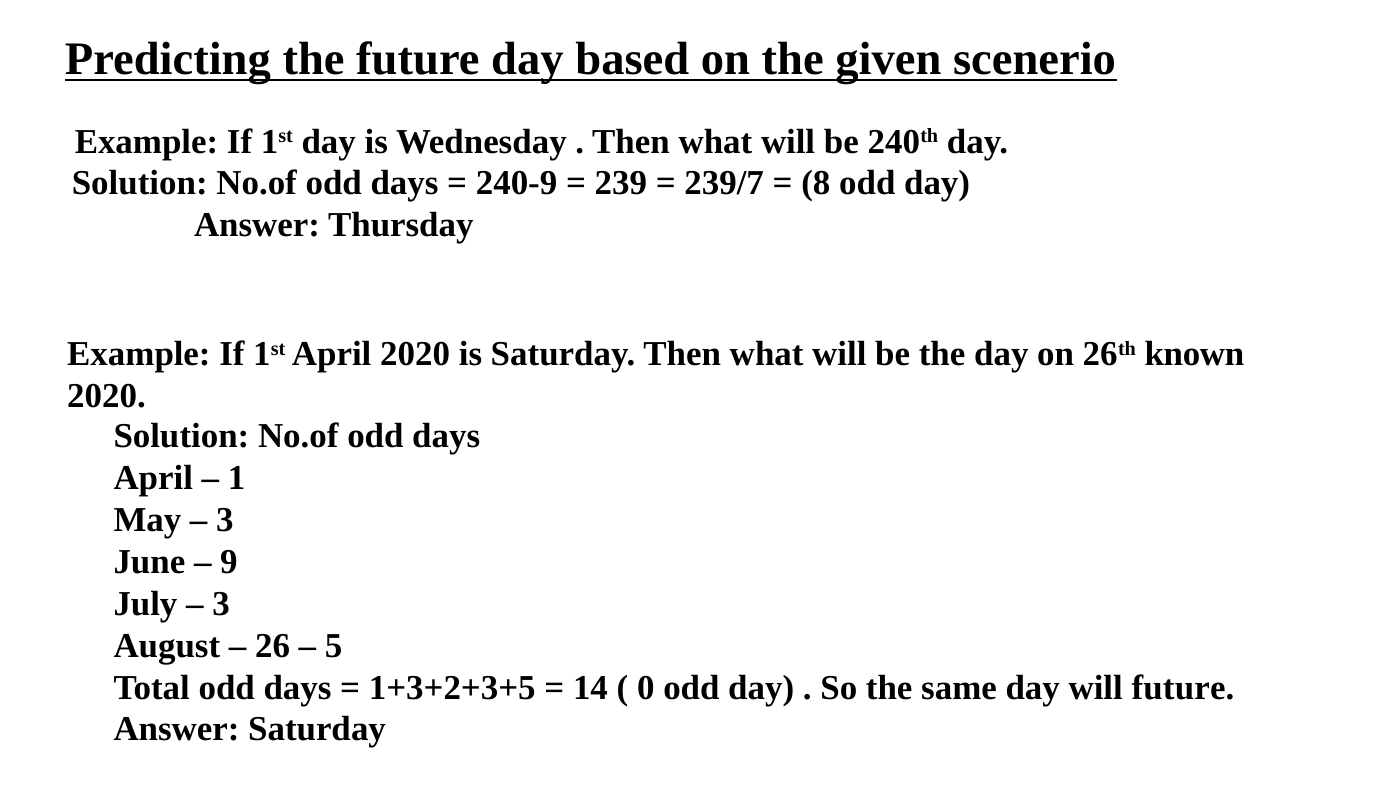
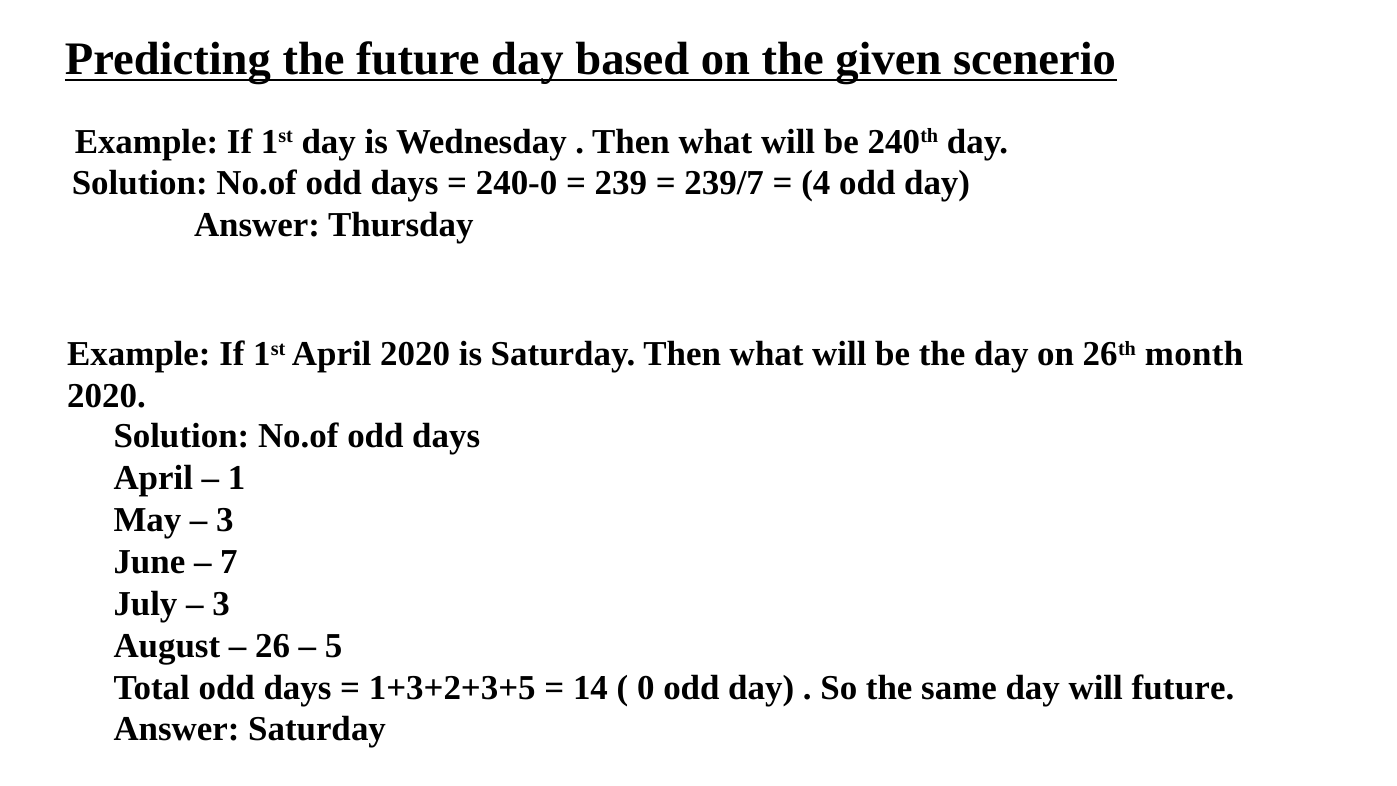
240-9: 240-9 -> 240-0
8: 8 -> 4
known: known -> month
9: 9 -> 7
